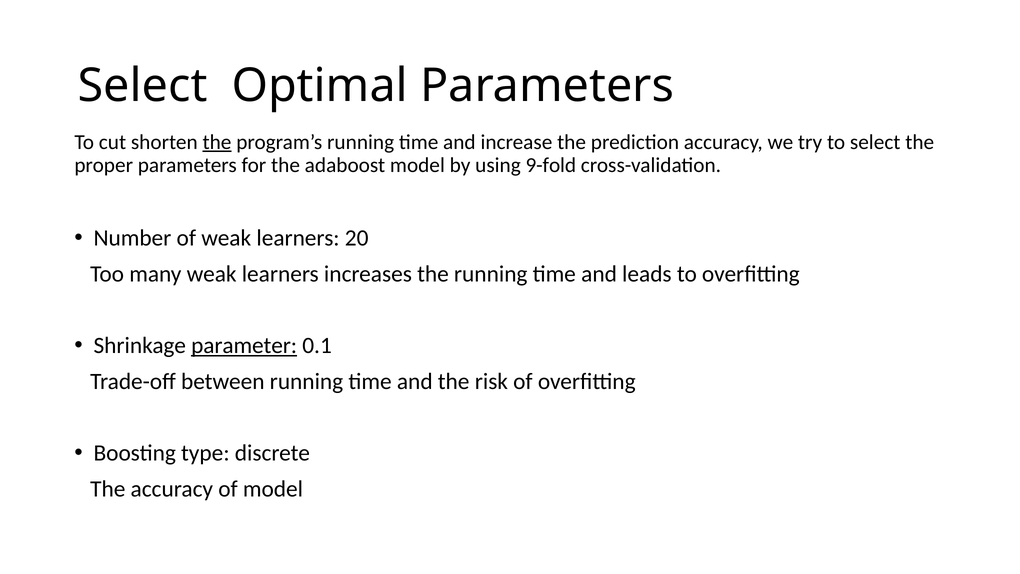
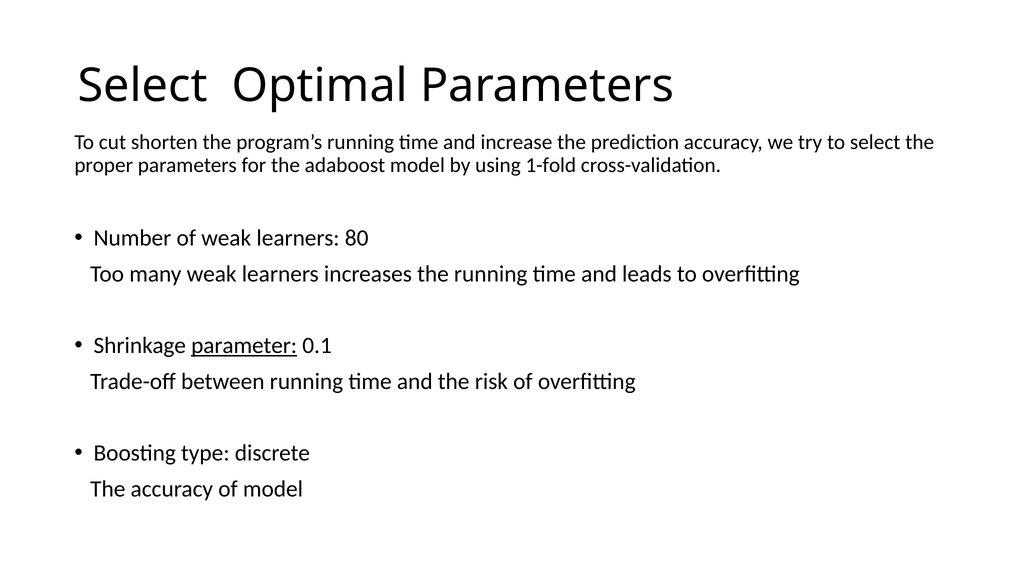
the at (217, 142) underline: present -> none
9-fold: 9-fold -> 1-fold
20: 20 -> 80
